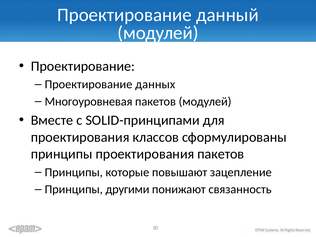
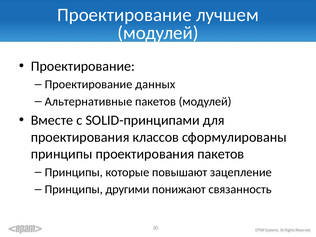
данный: данный -> лучшем
Многоуровневая: Многоуровневая -> Альтернативные
